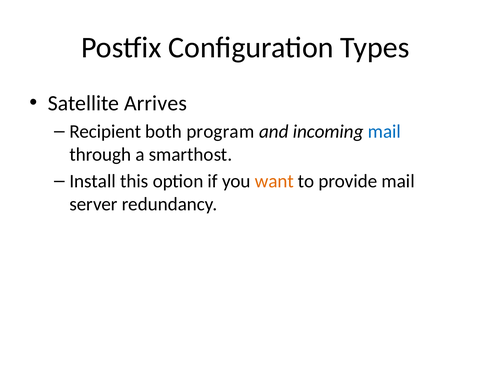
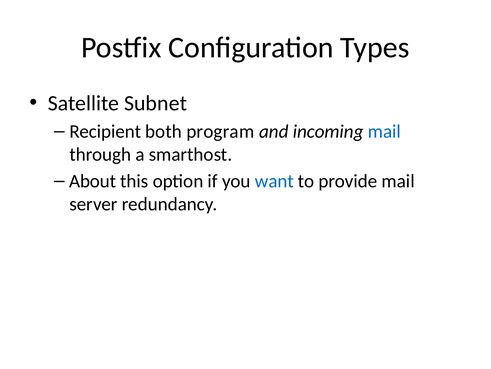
Arrives: Arrives -> Subnet
Install: Install -> About
want colour: orange -> blue
